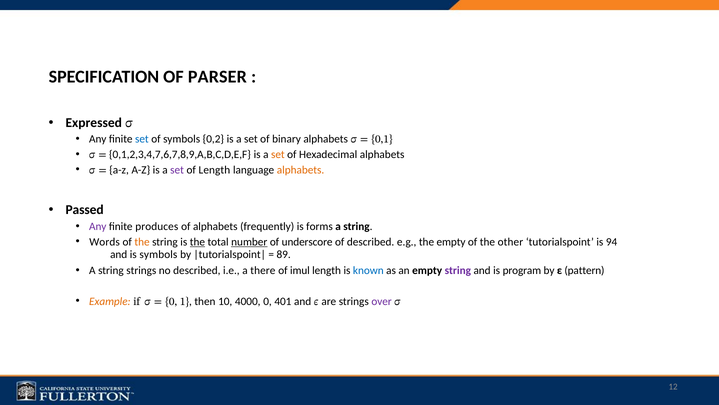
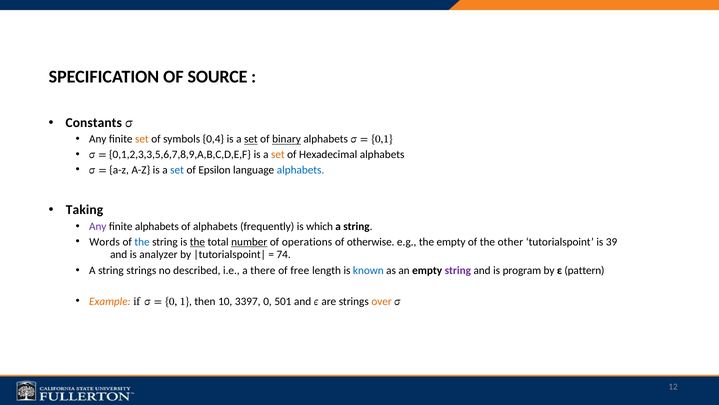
PARSER: PARSER -> SOURCE
Expressed: Expressed -> Constants
set at (142, 139) colour: blue -> orange
0,2: 0,2 -> 0,4
set at (251, 139) underline: none -> present
binary underline: none -> present
0,1,2,3,4,7,6,7,8,9,A,B,C,D,E,F: 0,1,2,3,4,7,6,7,8,9,A,B,C,D,E,F -> 0,1,2,3,3,5,6,7,8,9,A,B,C,D,E,F
set at (177, 170) colour: purple -> blue
of Length: Length -> Epsilon
alphabets at (301, 170) colour: orange -> blue
Passed: Passed -> Taking
finite produces: produces -> alphabets
forms: forms -> which
the at (142, 242) colour: orange -> blue
underscore: underscore -> operations
of described: described -> otherwise
94: 94 -> 39
is symbols: symbols -> analyzer
89: 89 -> 74
imul: imul -> free
4000: 4000 -> 3397
401: 401 -> 501
over colour: purple -> orange
